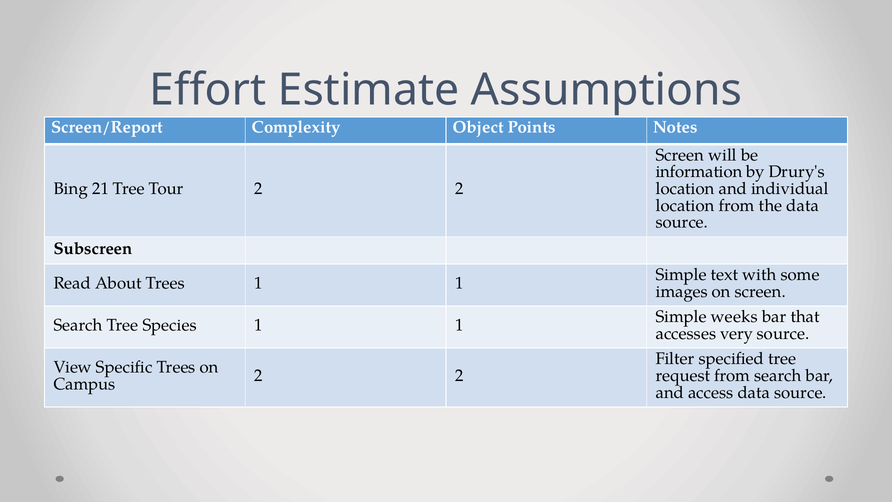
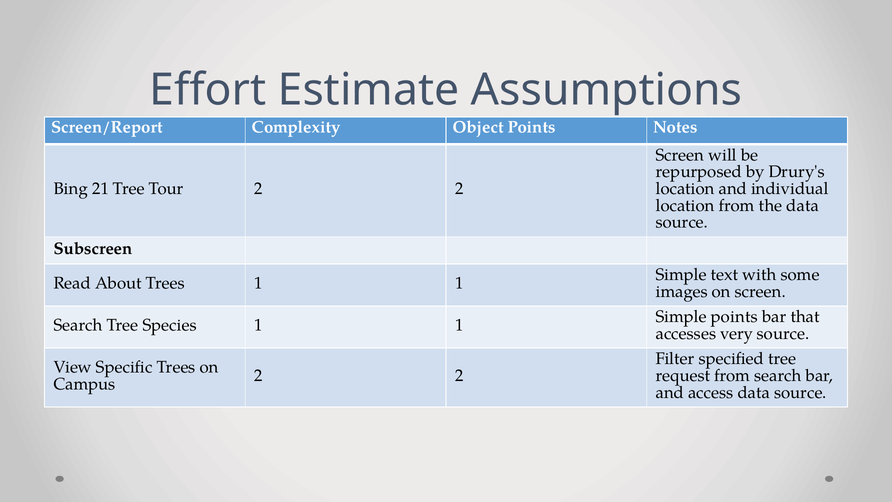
information: information -> repurposed
Simple weeks: weeks -> points
